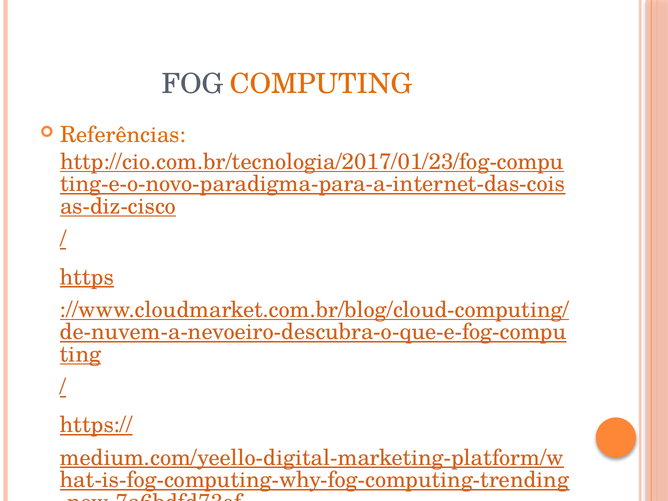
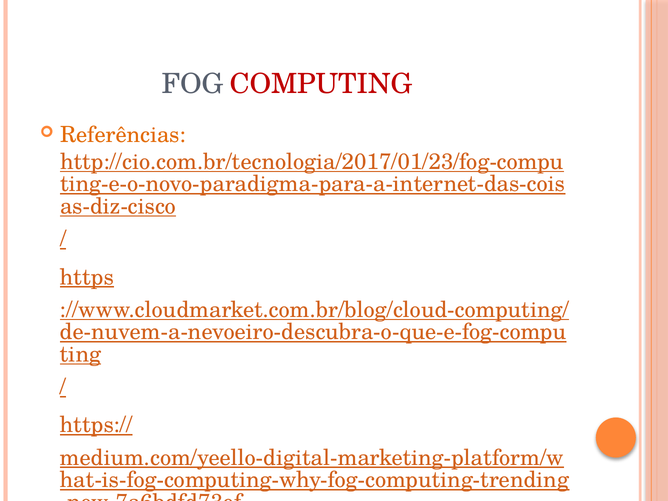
COMPUTING colour: orange -> red
